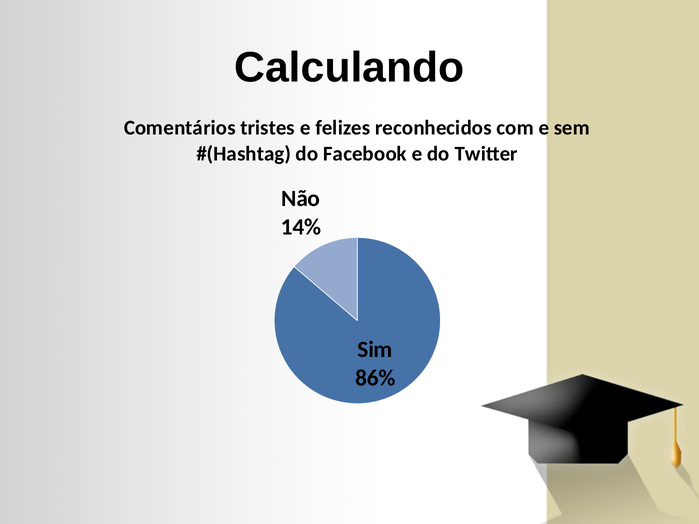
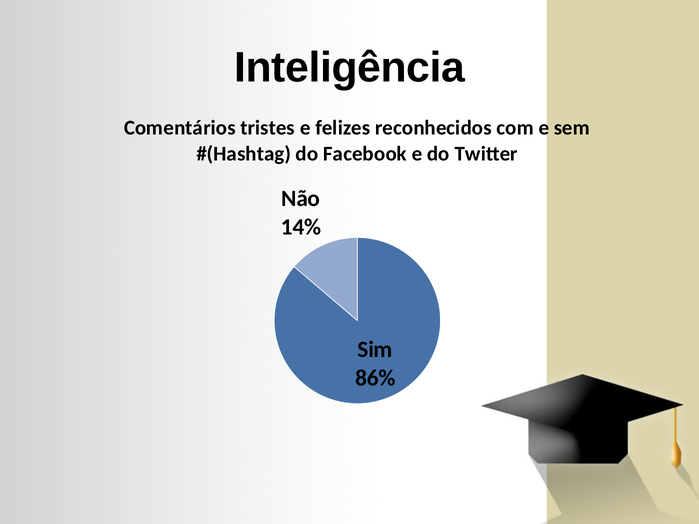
Calculando: Calculando -> Inteligência
